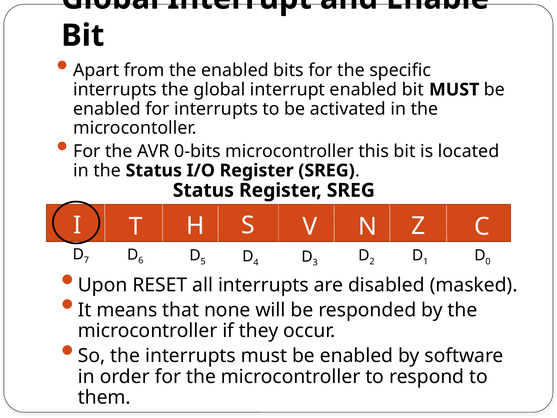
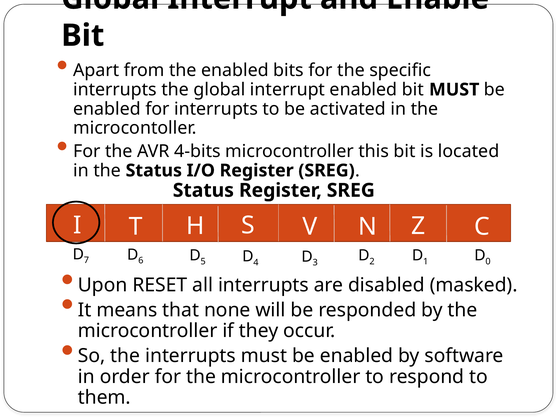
0-bits: 0-bits -> 4-bits
